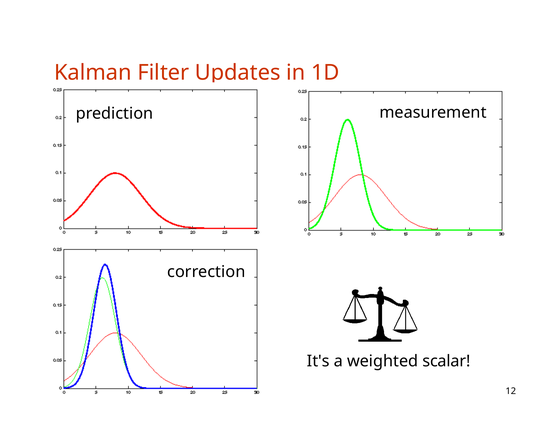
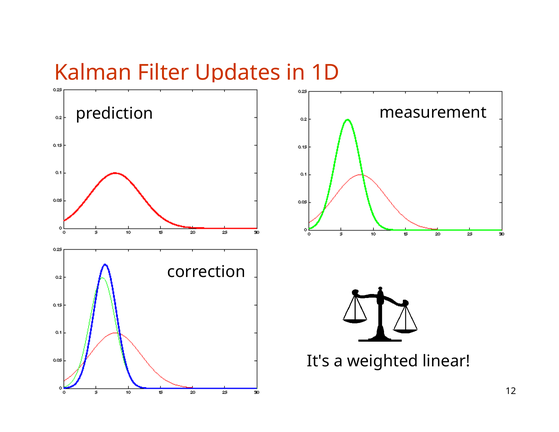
scalar: scalar -> linear
